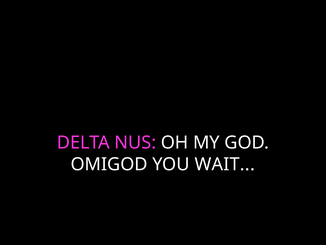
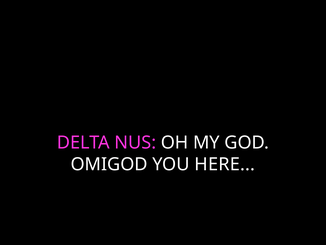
WAIT: WAIT -> HERE
